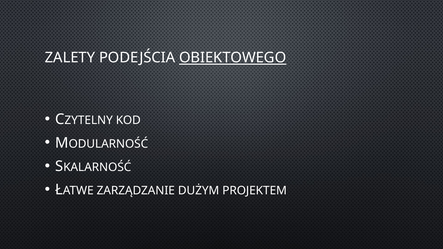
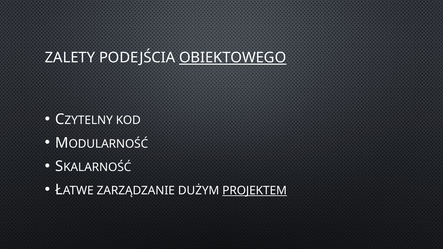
PROJEKTEM underline: none -> present
